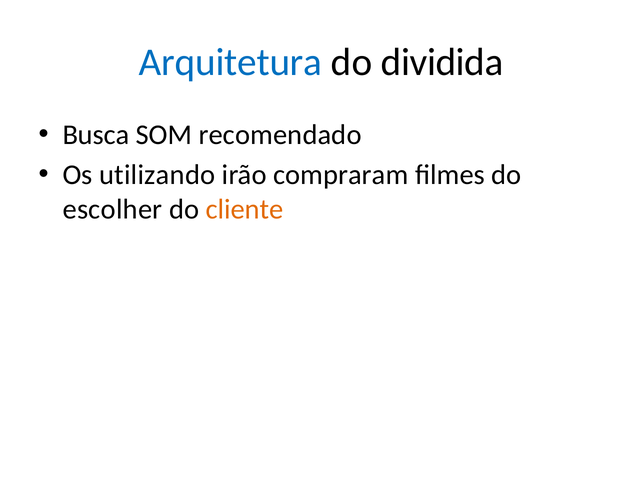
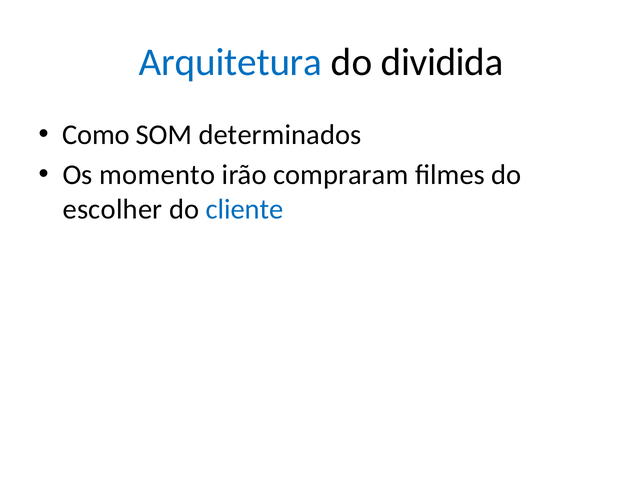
Busca: Busca -> Como
recomendado: recomendado -> determinados
utilizando: utilizando -> momento
cliente colour: orange -> blue
